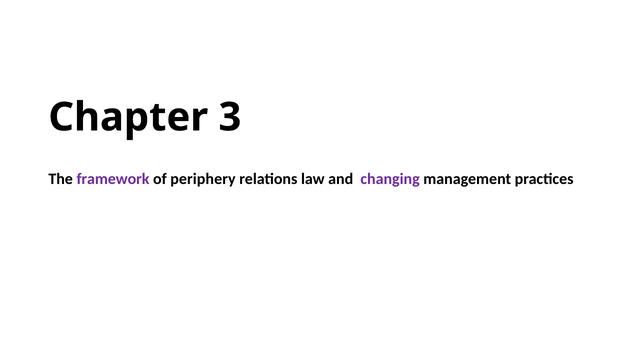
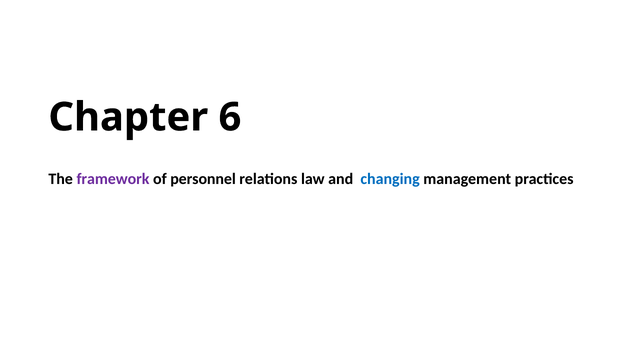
3: 3 -> 6
periphery: periphery -> personnel
changing colour: purple -> blue
